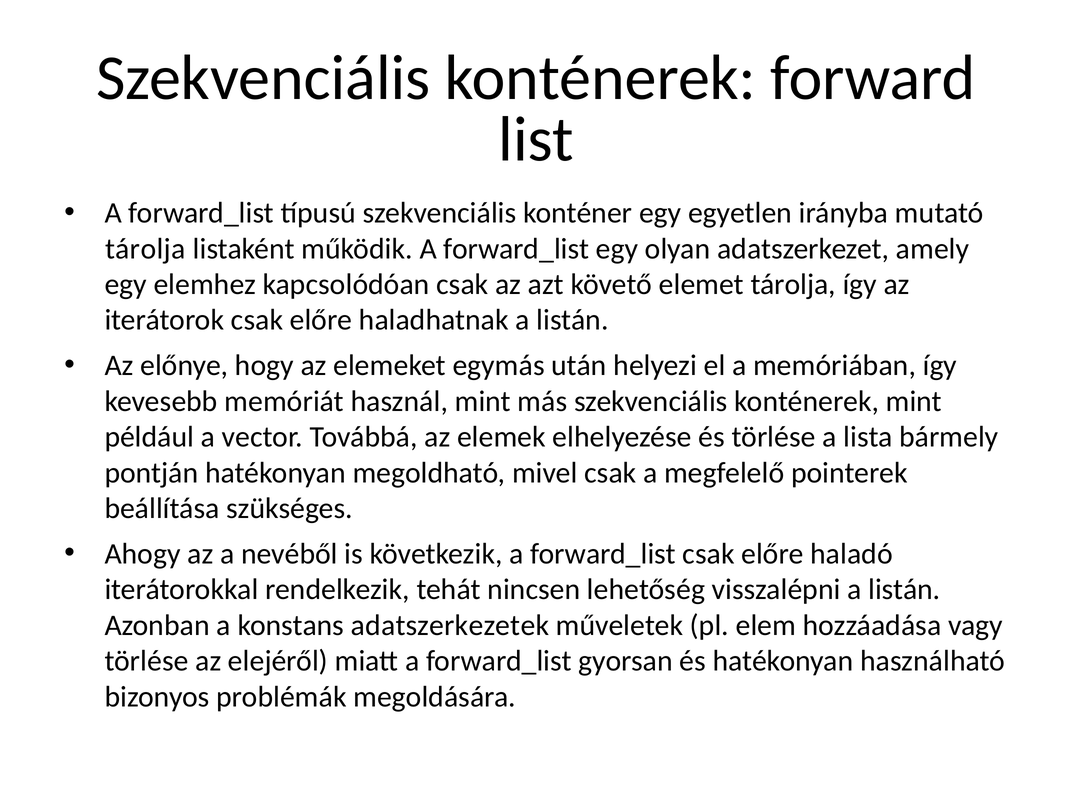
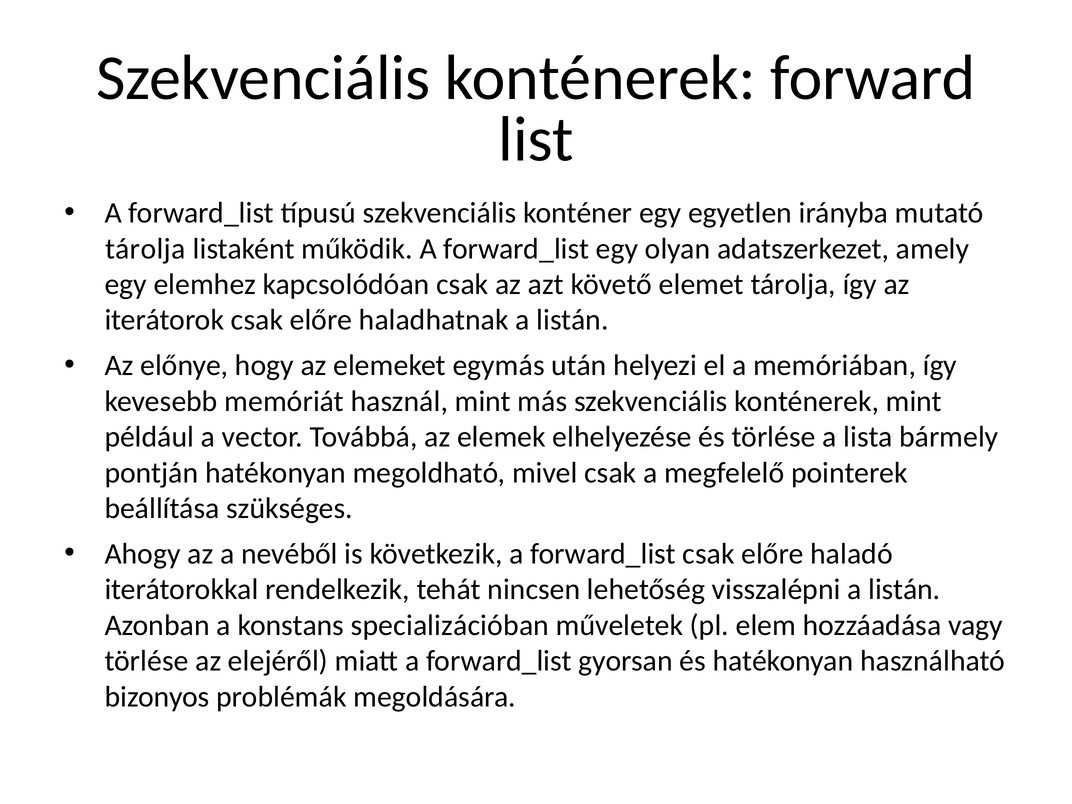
adatszerkezetek: adatszerkezetek -> specializációban
